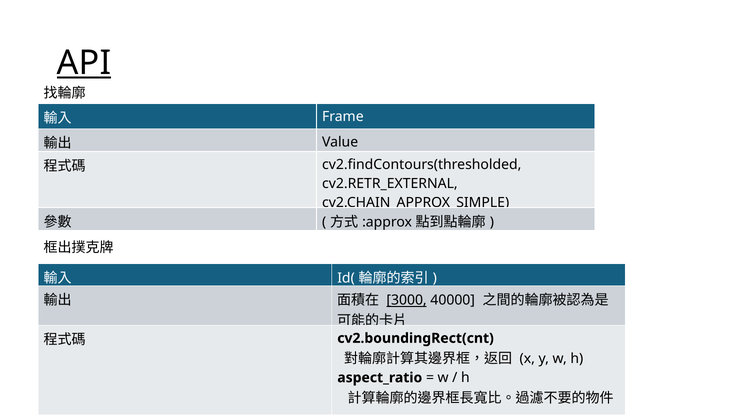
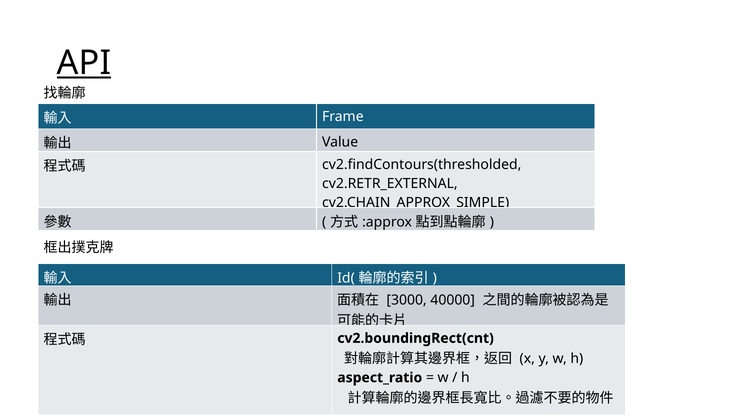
3000 underline: present -> none
